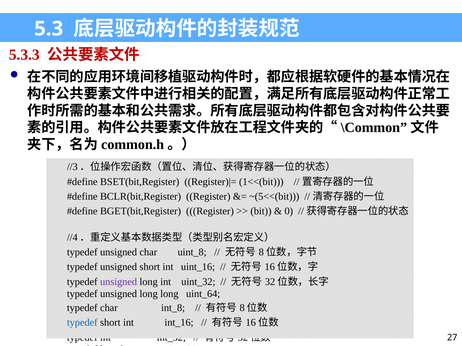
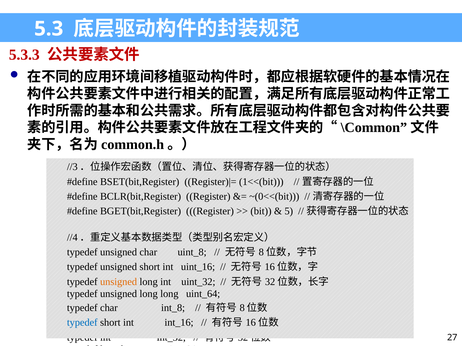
~(5<<(bit: ~(5<<(bit -> ~(0<<(bit
0: 0 -> 5
unsigned at (119, 282) colour: purple -> orange
